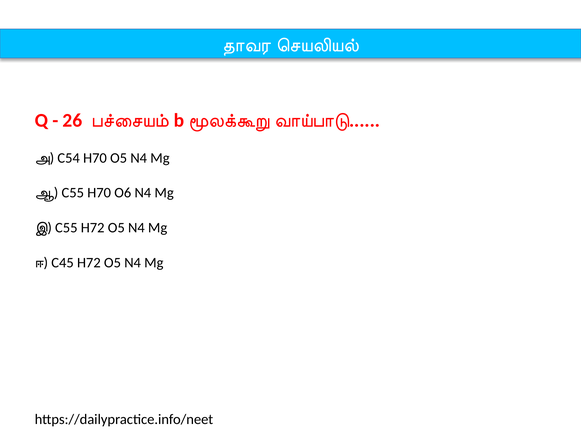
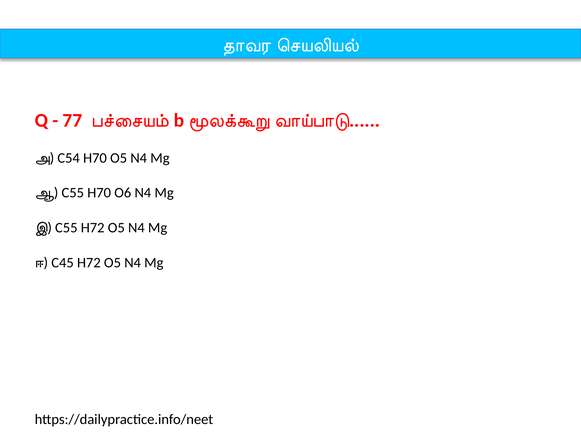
26: 26 -> 77
